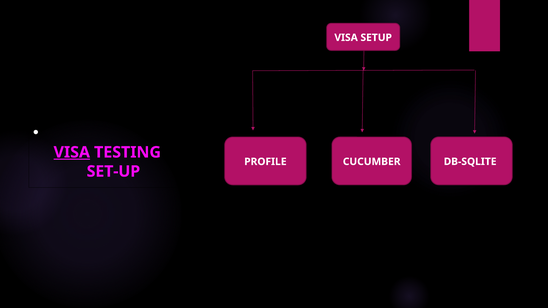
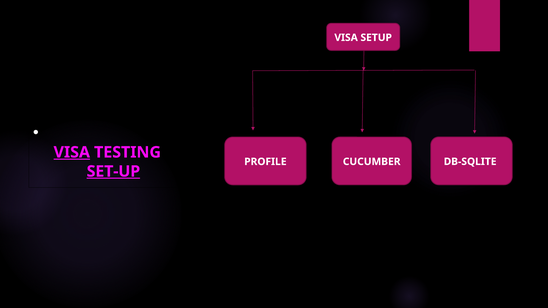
SET-UP underline: none -> present
